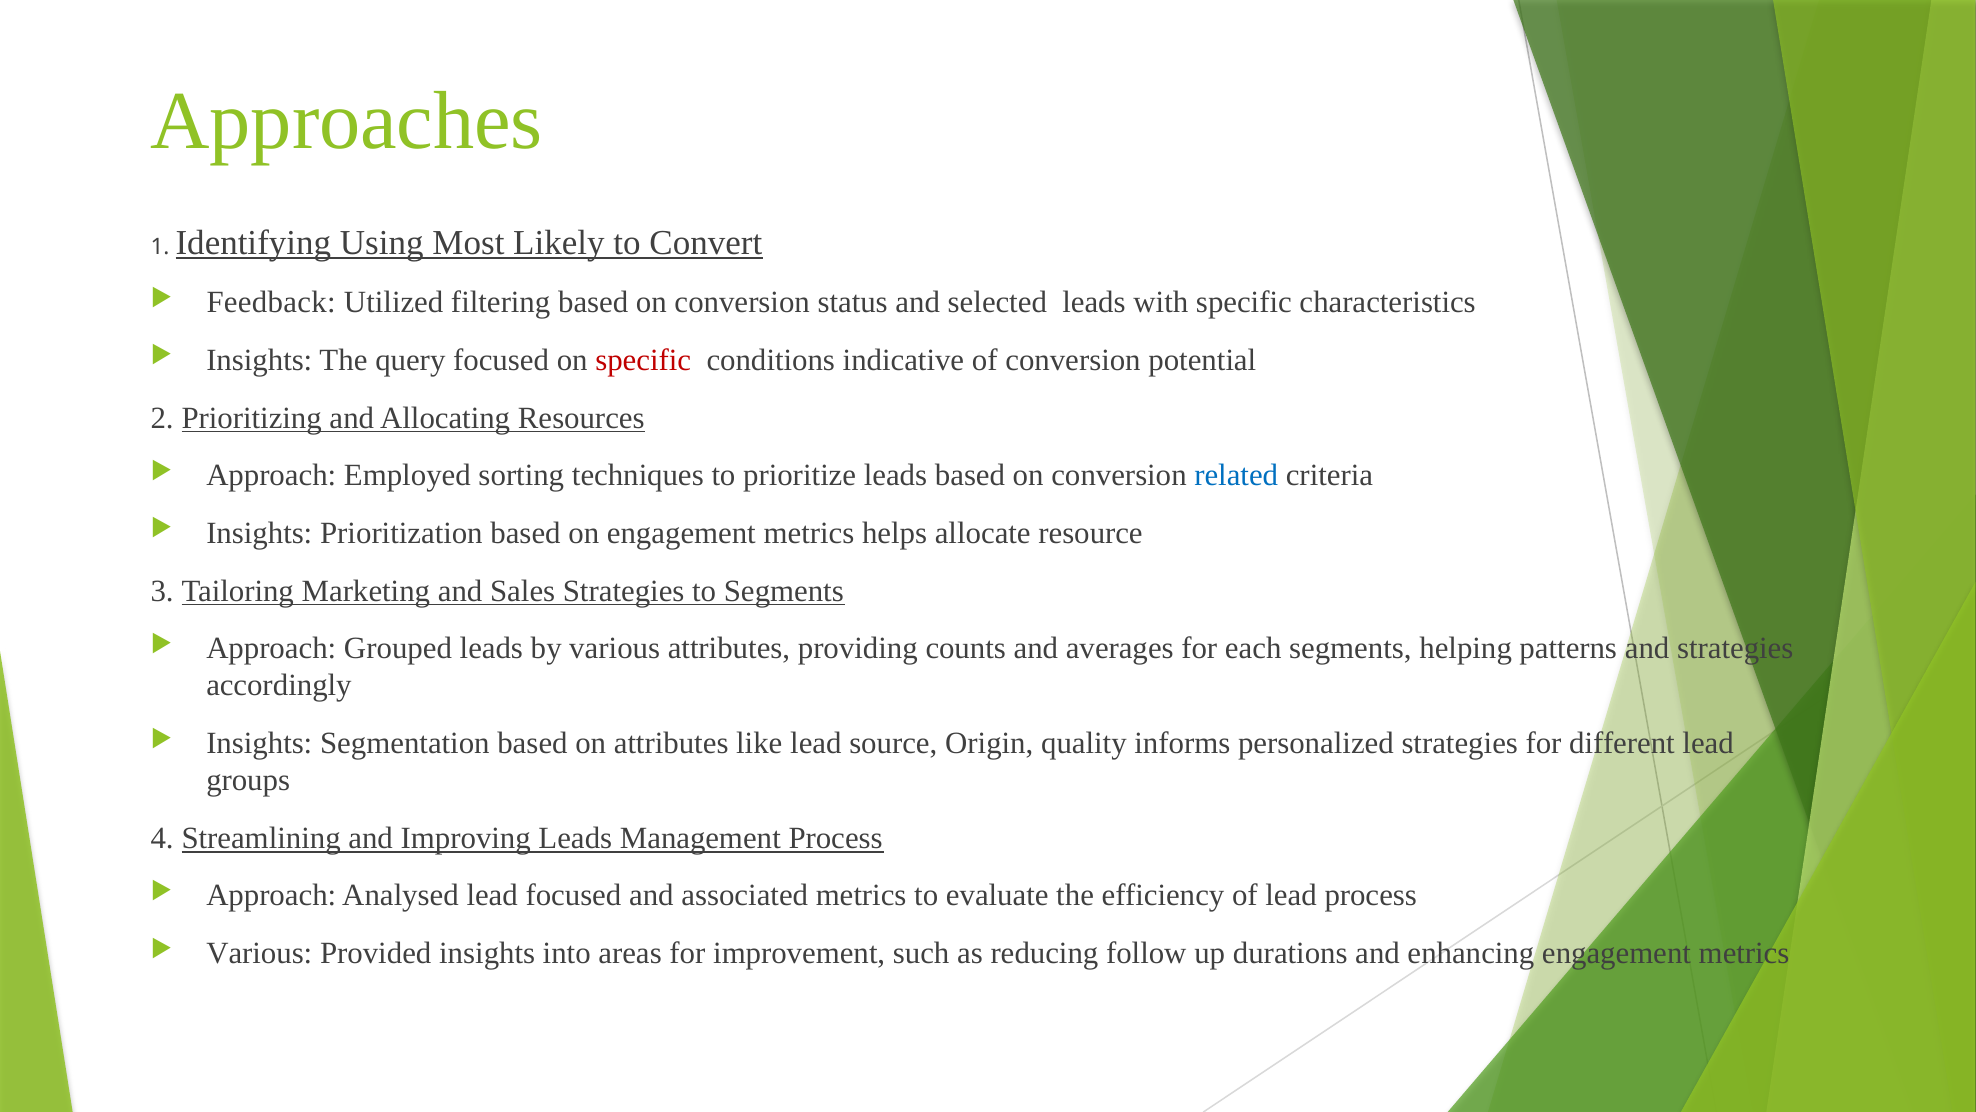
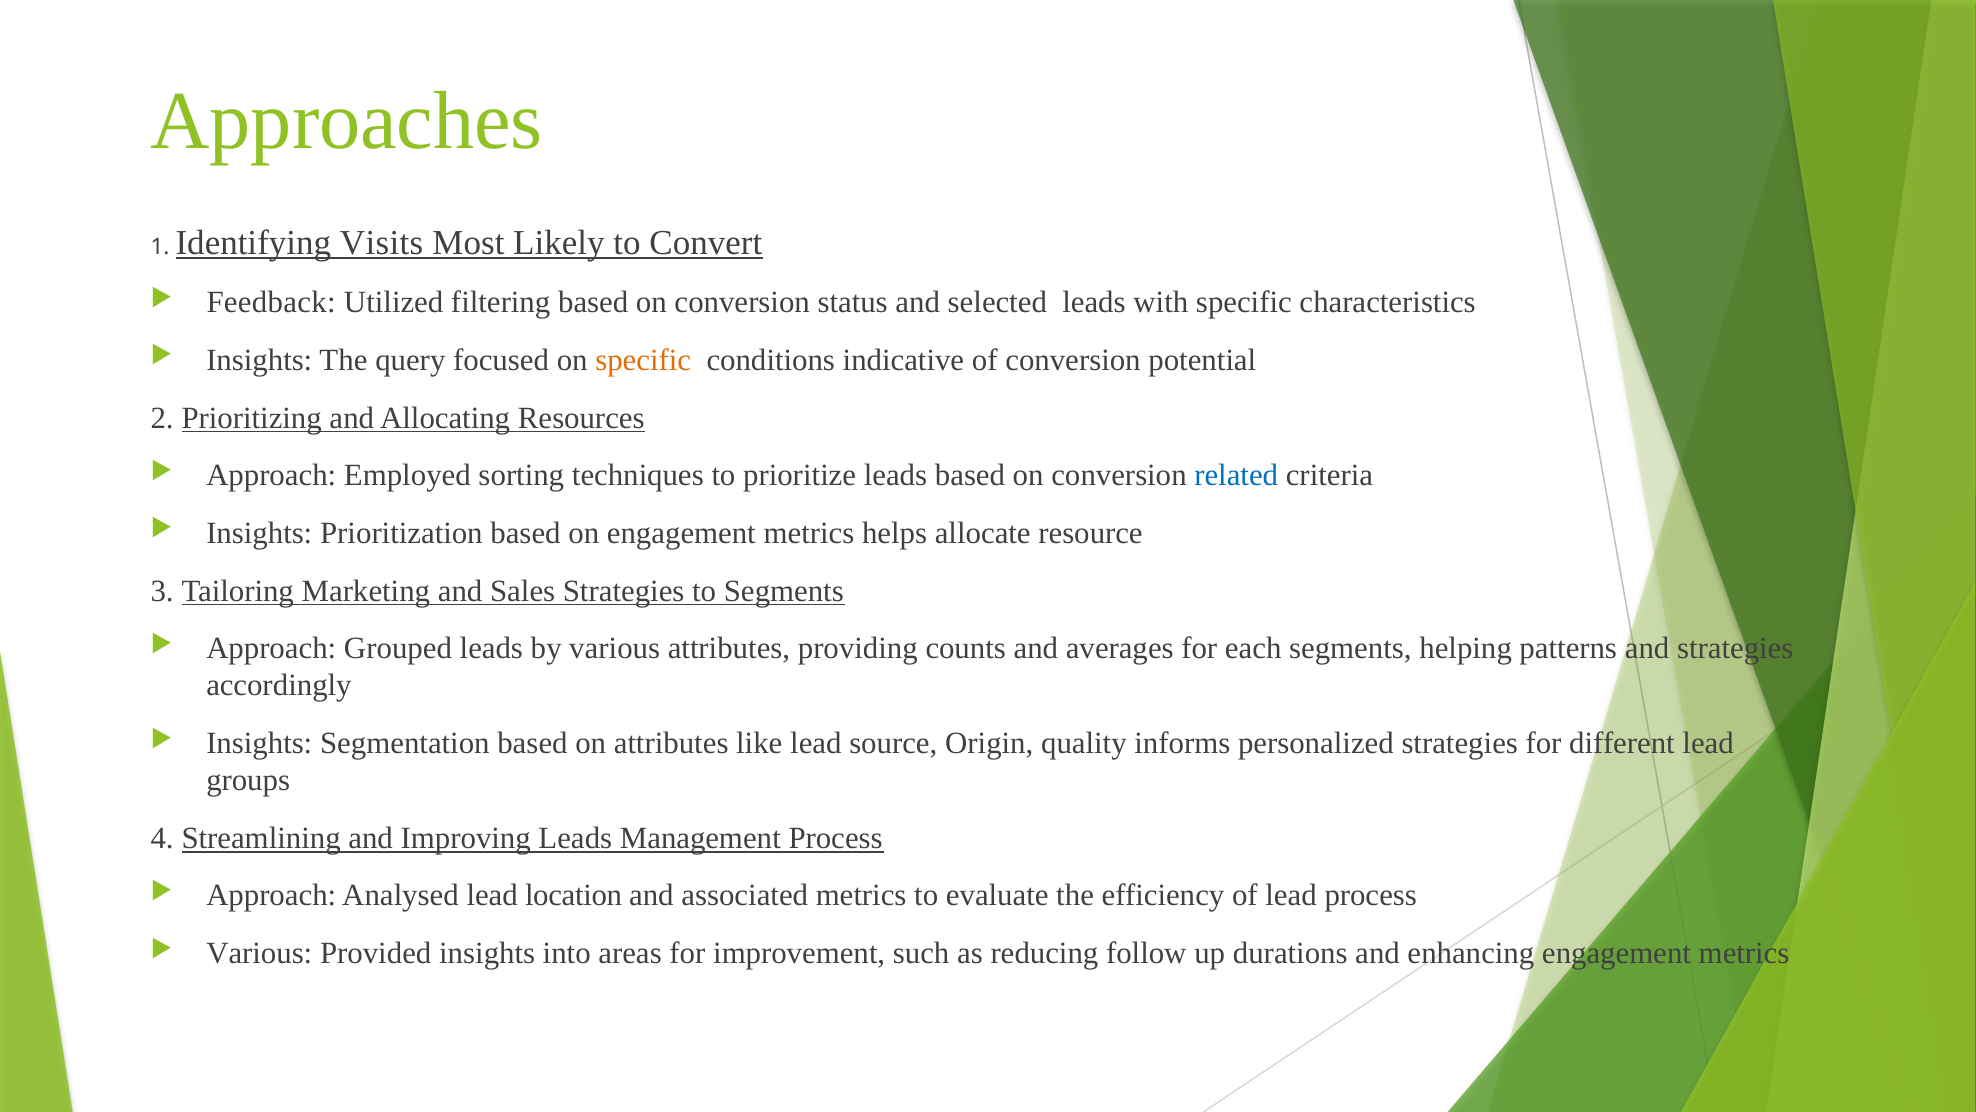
Using: Using -> Visits
specific at (643, 360) colour: red -> orange
lead focused: focused -> location
